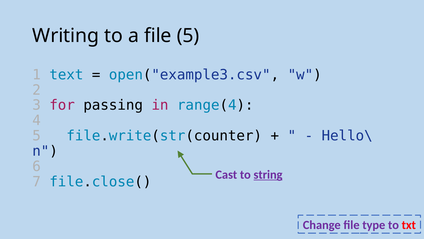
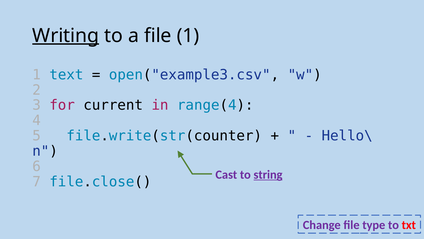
Writing underline: none -> present
file 5: 5 -> 1
passing: passing -> current
